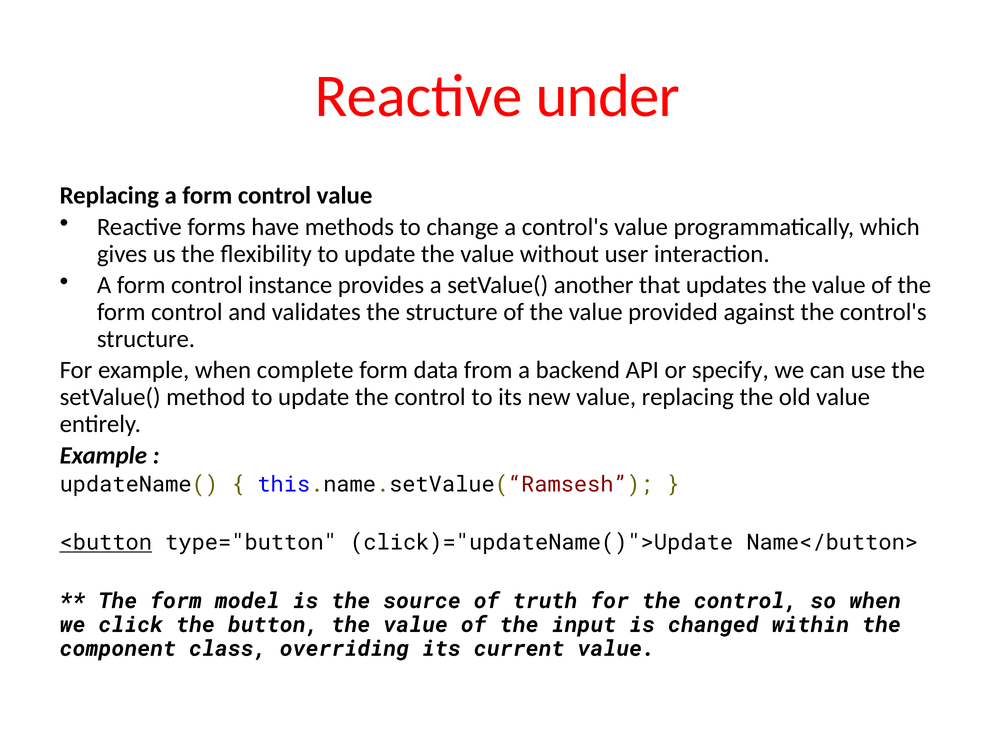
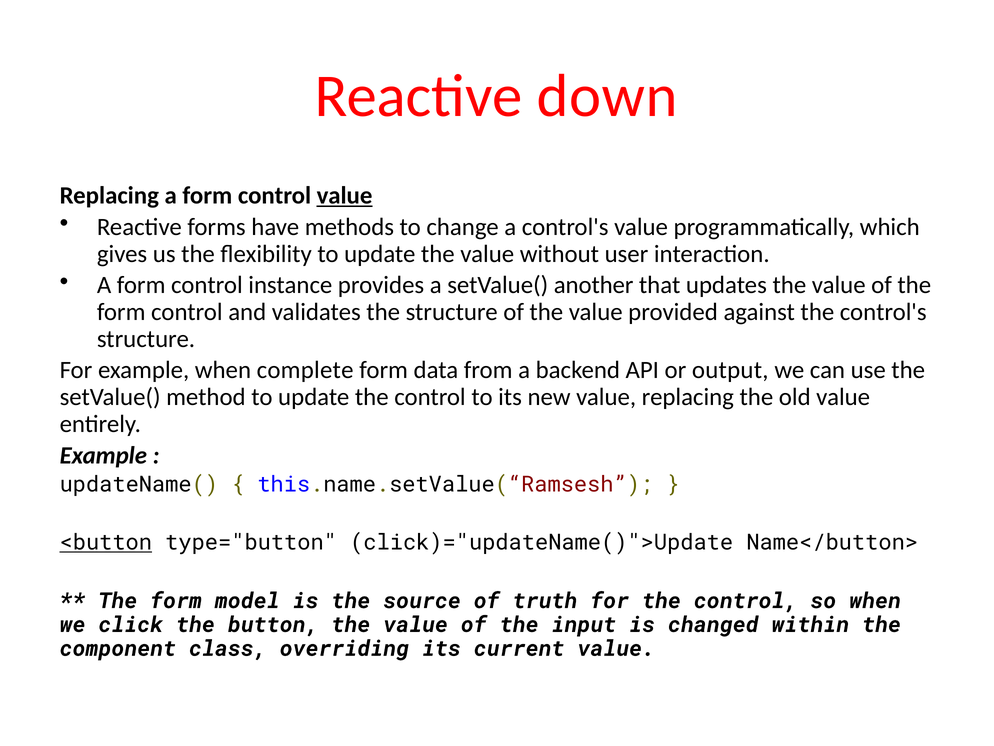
under: under -> down
value at (345, 196) underline: none -> present
specify: specify -> output
